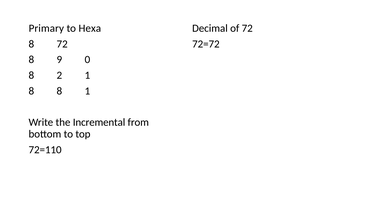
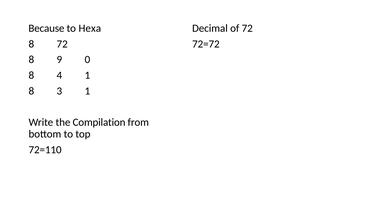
Primary: Primary -> Because
2: 2 -> 4
8 8: 8 -> 3
Incremental: Incremental -> Compilation
